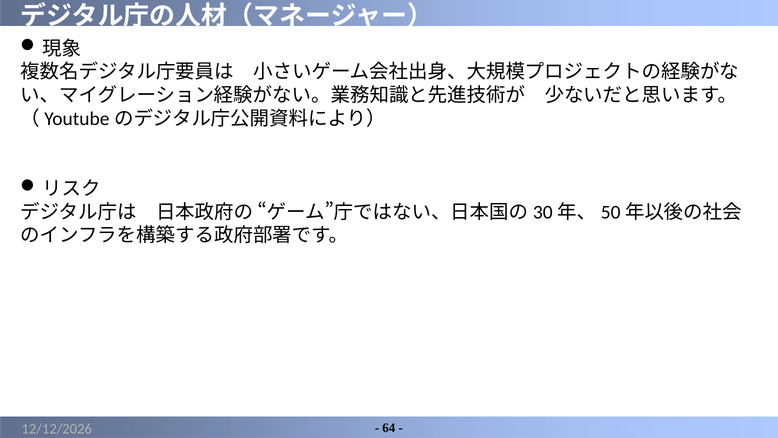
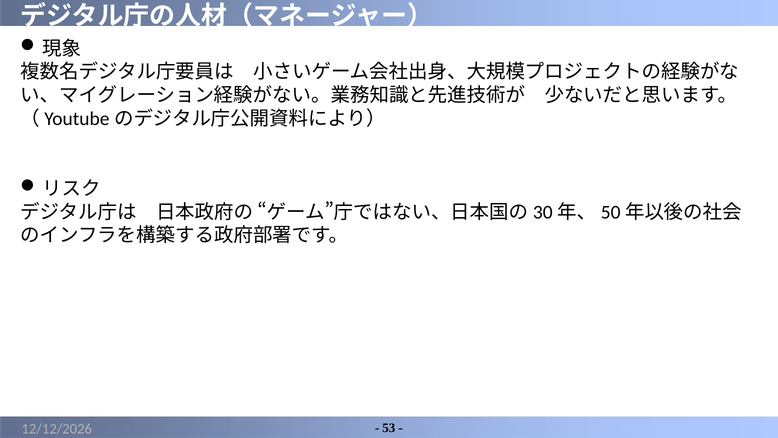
64: 64 -> 53
